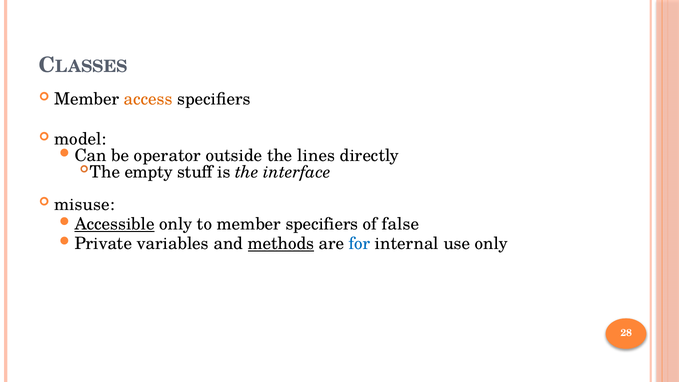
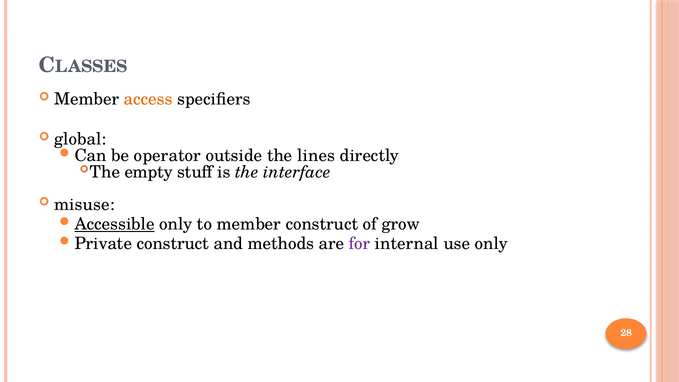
model: model -> global
member specifiers: specifiers -> construct
false: false -> grow
Private variables: variables -> construct
methods underline: present -> none
for colour: blue -> purple
